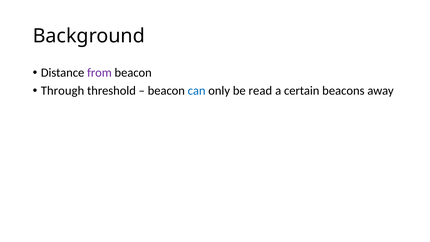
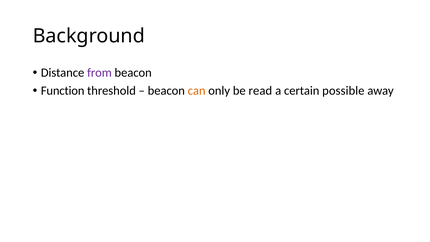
Through: Through -> Function
can colour: blue -> orange
beacons: beacons -> possible
